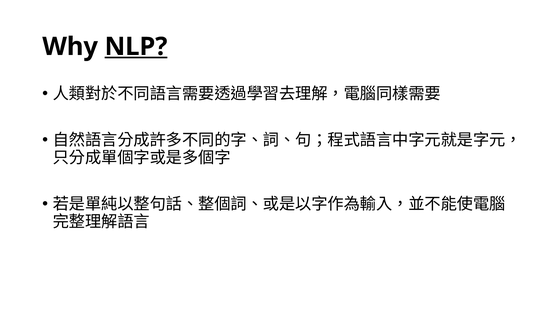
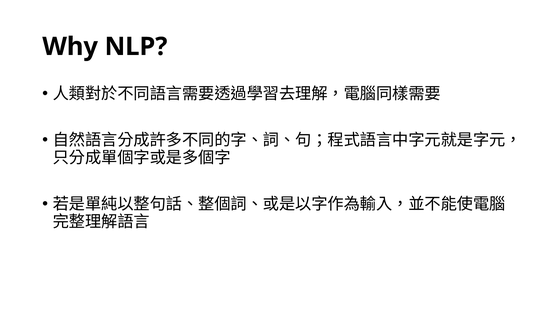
NLP underline: present -> none
